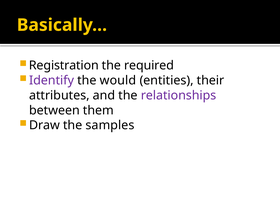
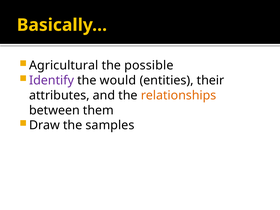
Registration: Registration -> Agricultural
required: required -> possible
relationships colour: purple -> orange
